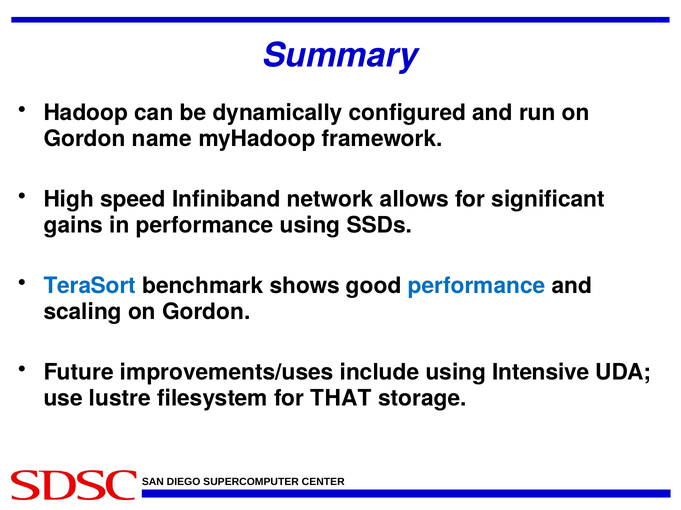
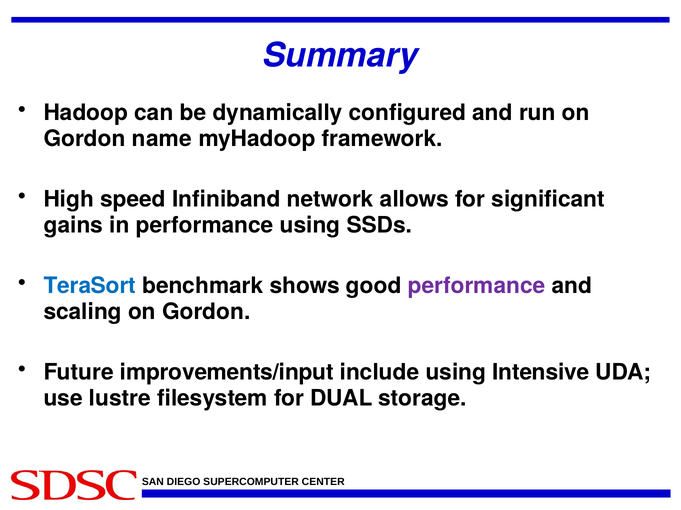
performance at (477, 286) colour: blue -> purple
improvements/uses: improvements/uses -> improvements/input
THAT: THAT -> DUAL
